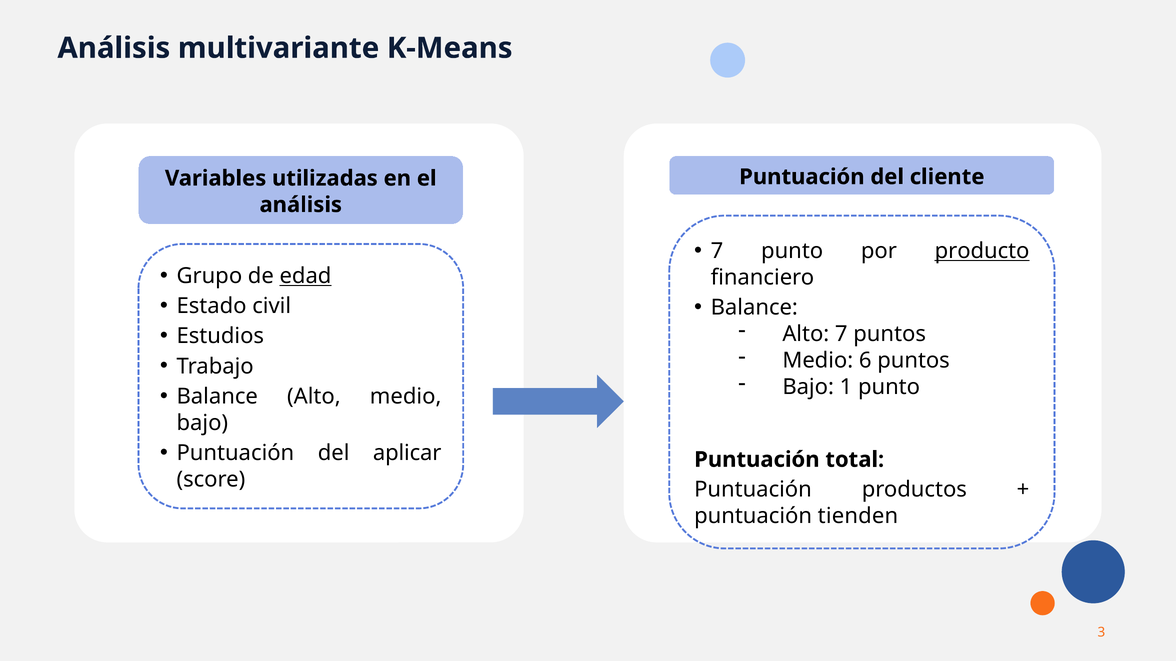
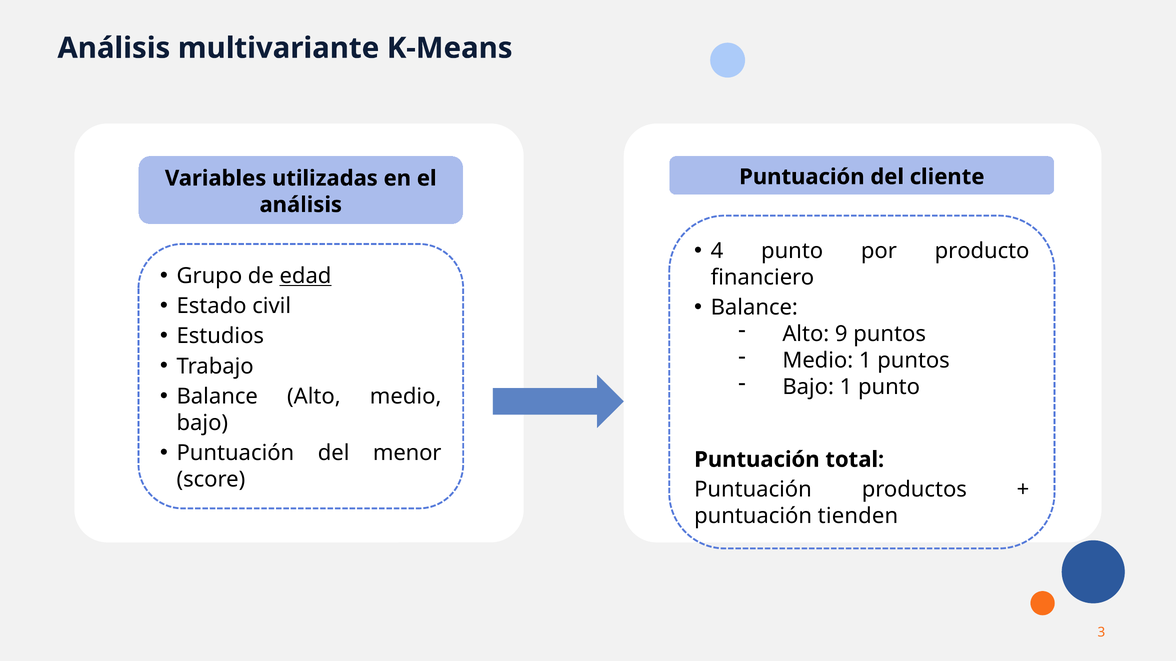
7 at (717, 251): 7 -> 4
producto underline: present -> none
Alto 7: 7 -> 9
Medio 6: 6 -> 1
aplicar: aplicar -> menor
